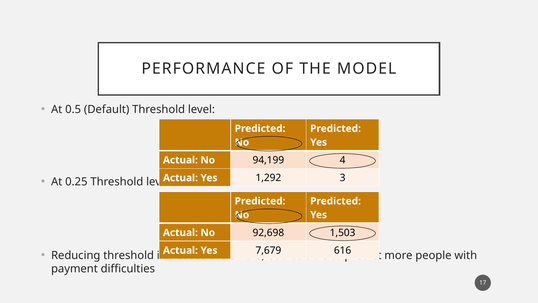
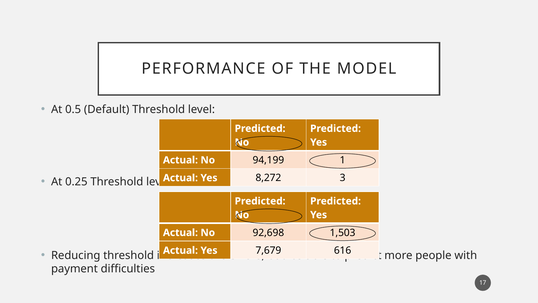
4: 4 -> 1
1,292: 1,292 -> 8,272
